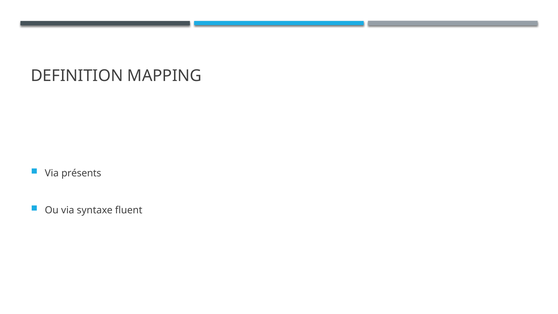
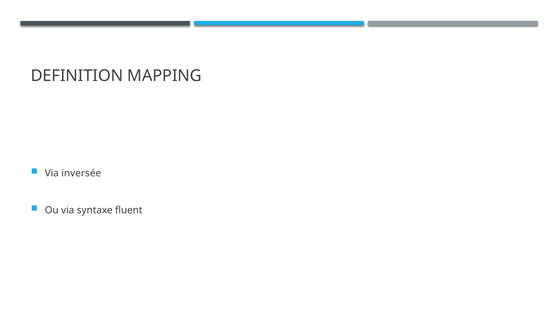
présents: présents -> inversée
